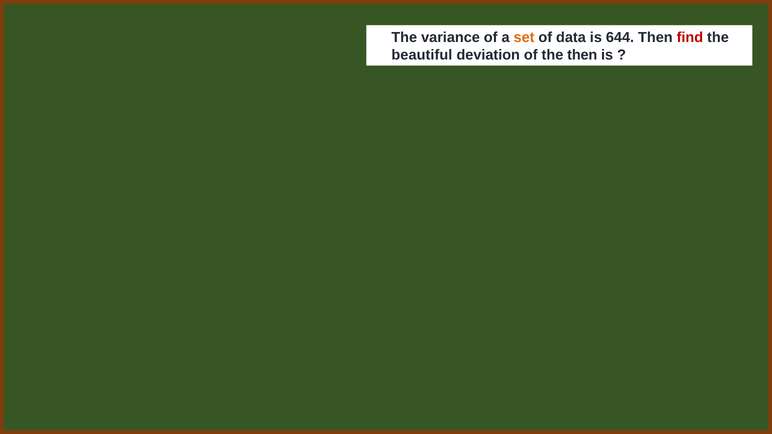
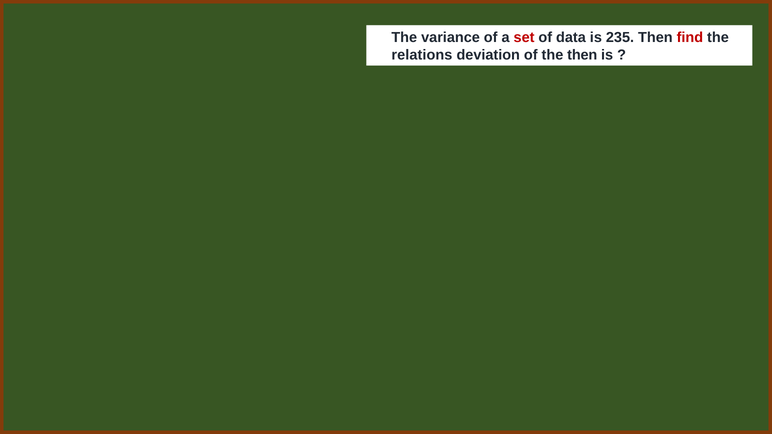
set colour: orange -> red
644: 644 -> 235
beautiful: beautiful -> relations
